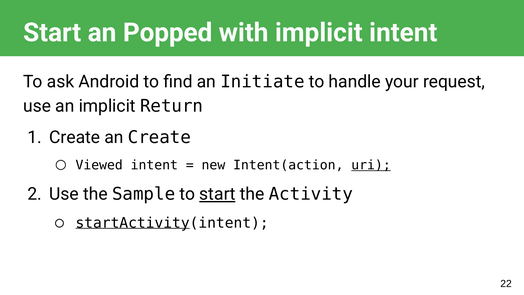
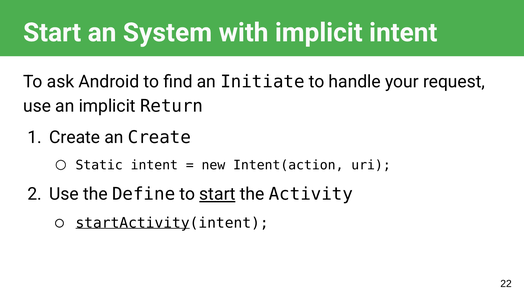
Popped: Popped -> System
Viewed: Viewed -> Static
uri underline: present -> none
Sample: Sample -> Define
